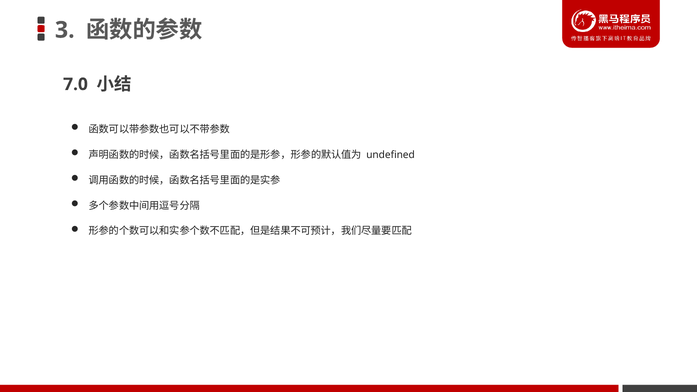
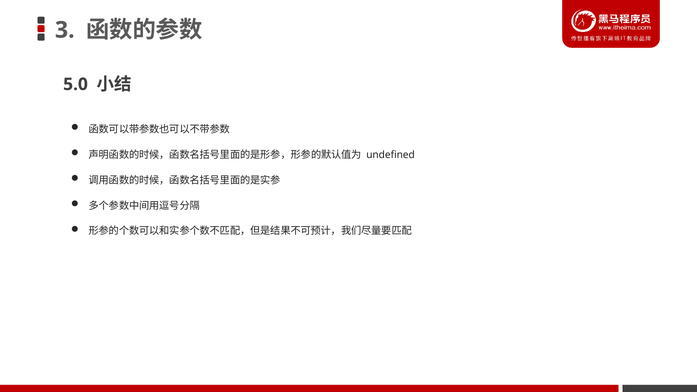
7.0: 7.0 -> 5.0
